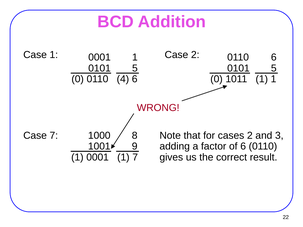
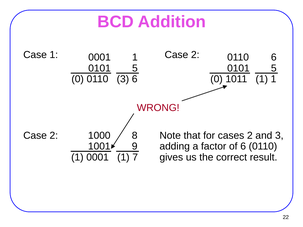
0110 4: 4 -> 3
7 at (54, 136): 7 -> 2
